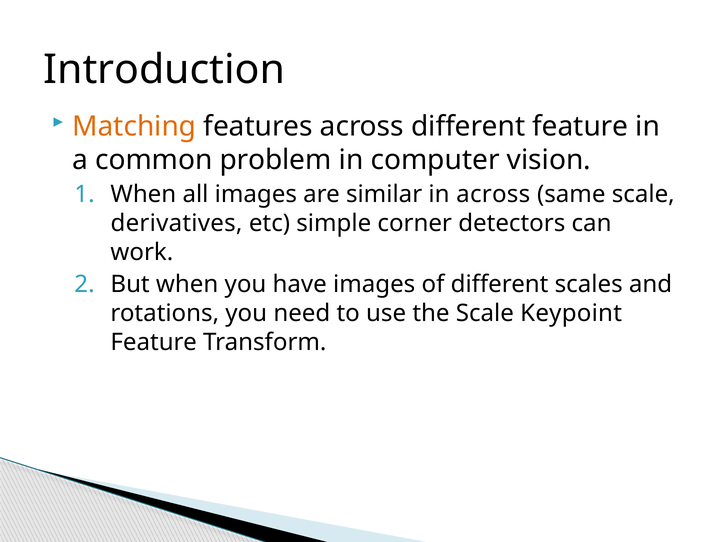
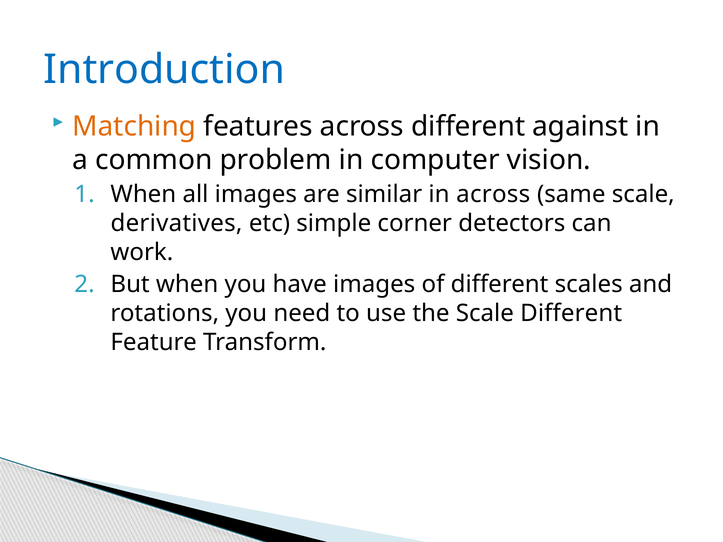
Introduction colour: black -> blue
different feature: feature -> against
Scale Keypoint: Keypoint -> Different
